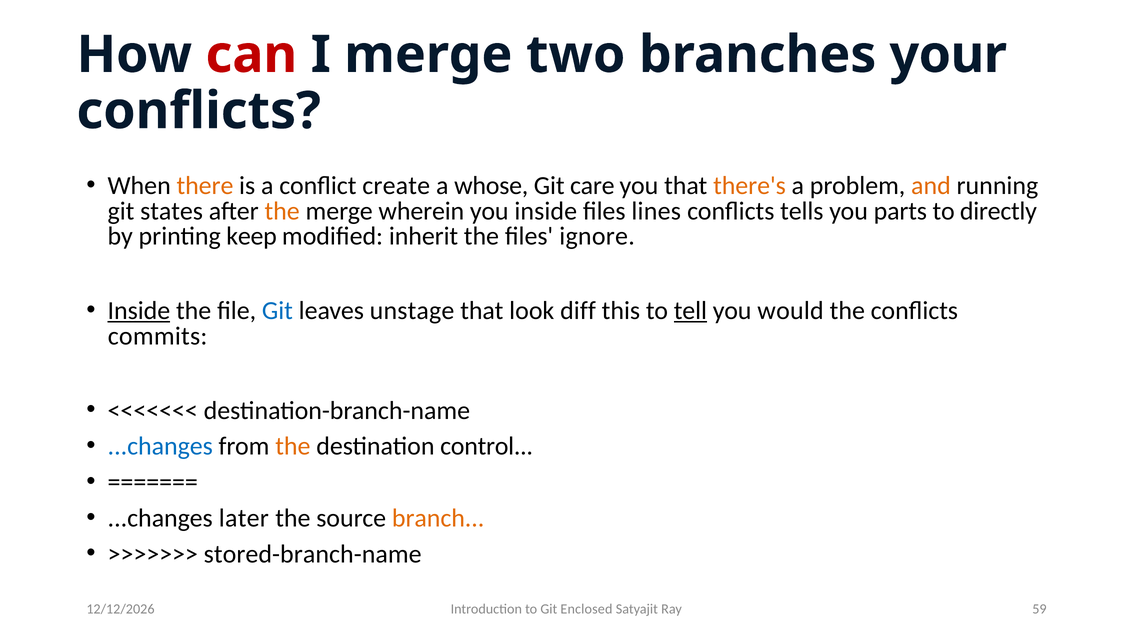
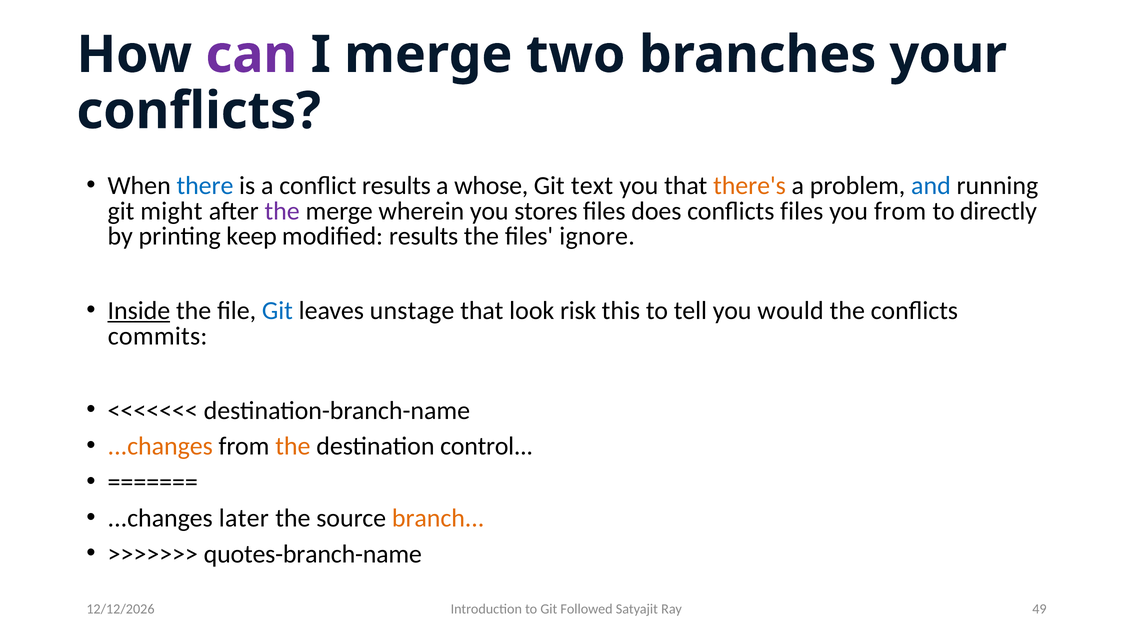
can colour: red -> purple
there colour: orange -> blue
conflict create: create -> results
care: care -> text
and colour: orange -> blue
states: states -> might
the at (282, 211) colour: orange -> purple
you inside: inside -> stores
lines: lines -> does
conflicts tells: tells -> files
you parts: parts -> from
modified inherit: inherit -> results
diff: diff -> risk
tell underline: present -> none
...changes at (160, 446) colour: blue -> orange
stored-branch-name: stored-branch-name -> quotes-branch-name
Enclosed: Enclosed -> Followed
59: 59 -> 49
